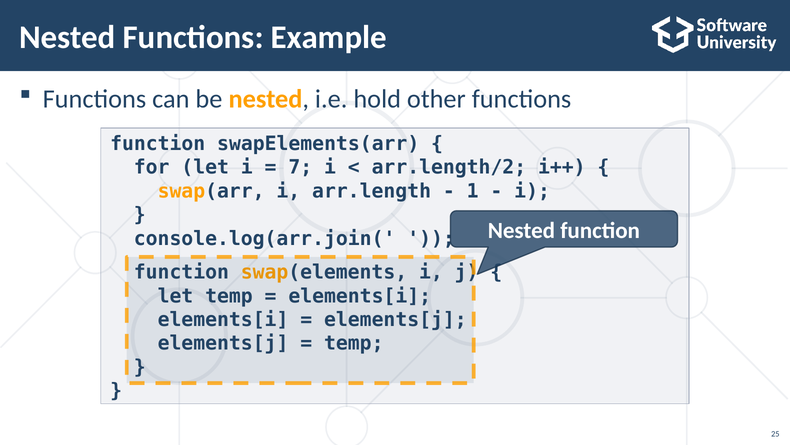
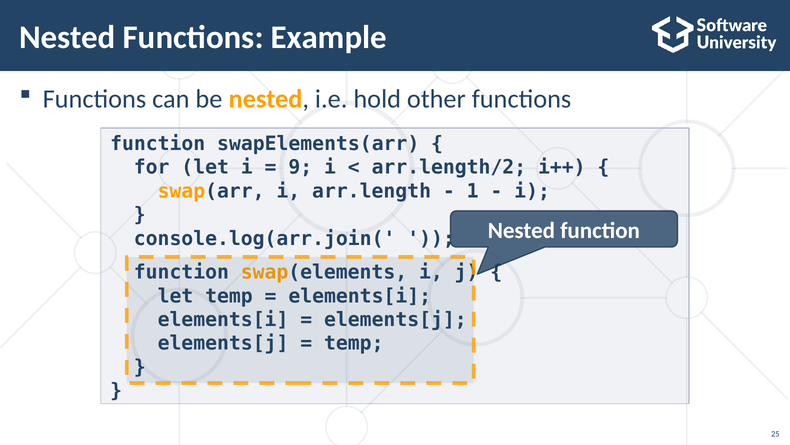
7: 7 -> 9
